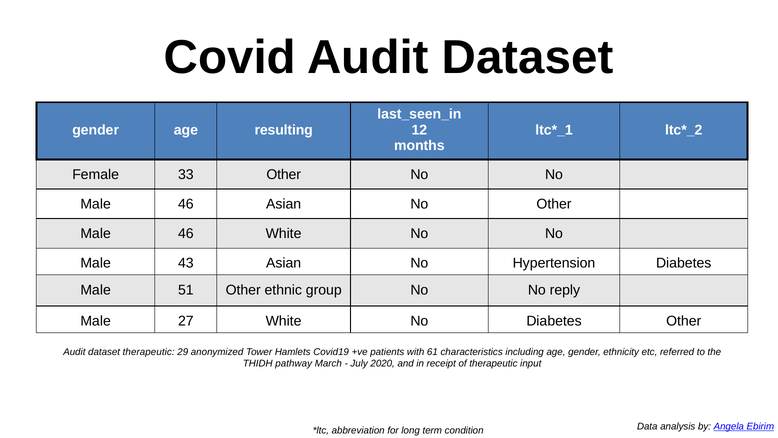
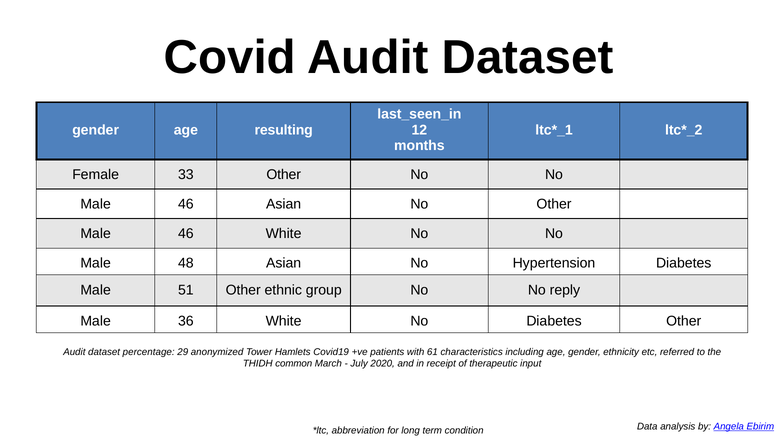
43: 43 -> 48
27: 27 -> 36
dataset therapeutic: therapeutic -> percentage
pathway: pathway -> common
